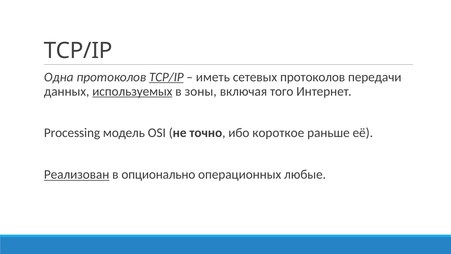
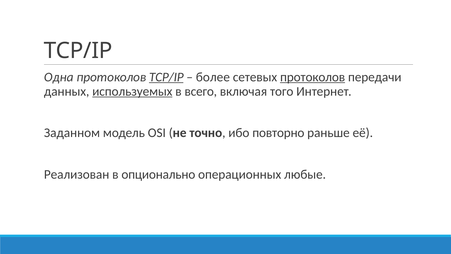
иметь: иметь -> более
протоколов at (313, 77) underline: none -> present
зоны: зоны -> всего
Processing: Processing -> Заданном
короткое: короткое -> повторно
Реализован underline: present -> none
